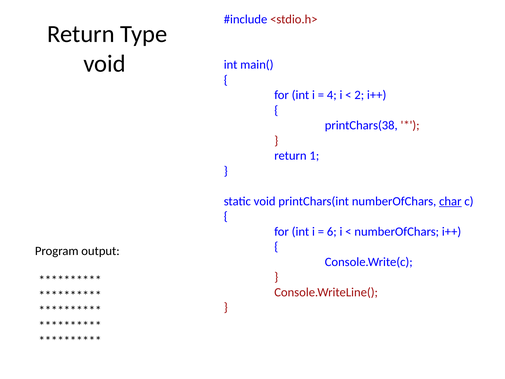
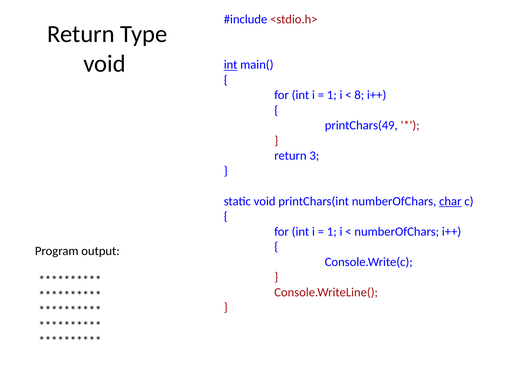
int at (231, 65) underline: none -> present
4 at (332, 95): 4 -> 1
2: 2 -> 8
printChars(38: printChars(38 -> printChars(49
1: 1 -> 3
6 at (332, 231): 6 -> 1
